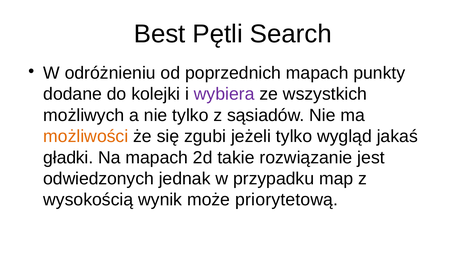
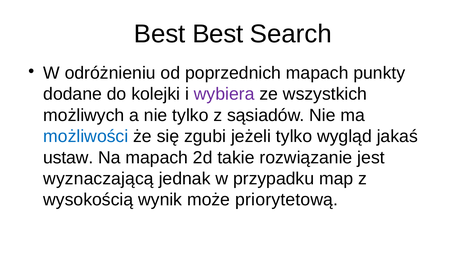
Best Pętli: Pętli -> Best
możliwości colour: orange -> blue
gładki: gładki -> ustaw
odwiedzonych: odwiedzonych -> wyznaczającą
